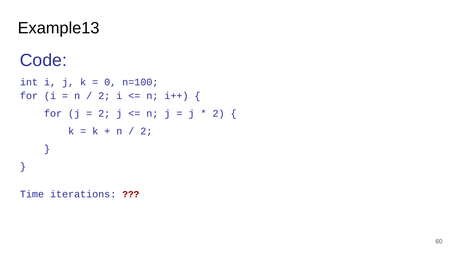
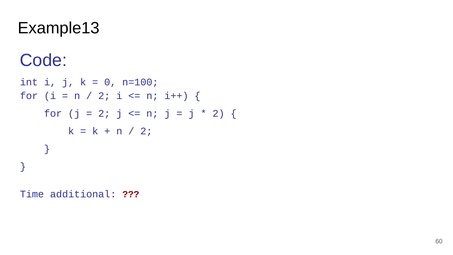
iterations: iterations -> additional
